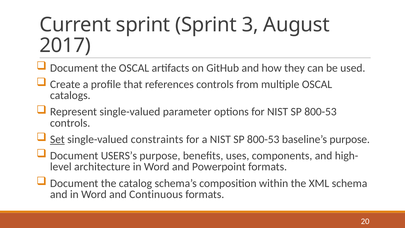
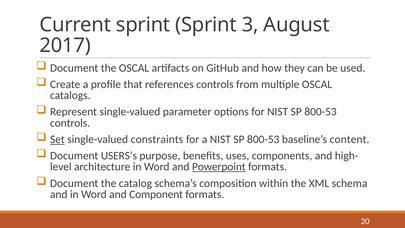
baseline’s purpose: purpose -> content
Powerpoint underline: none -> present
Continuous: Continuous -> Component
